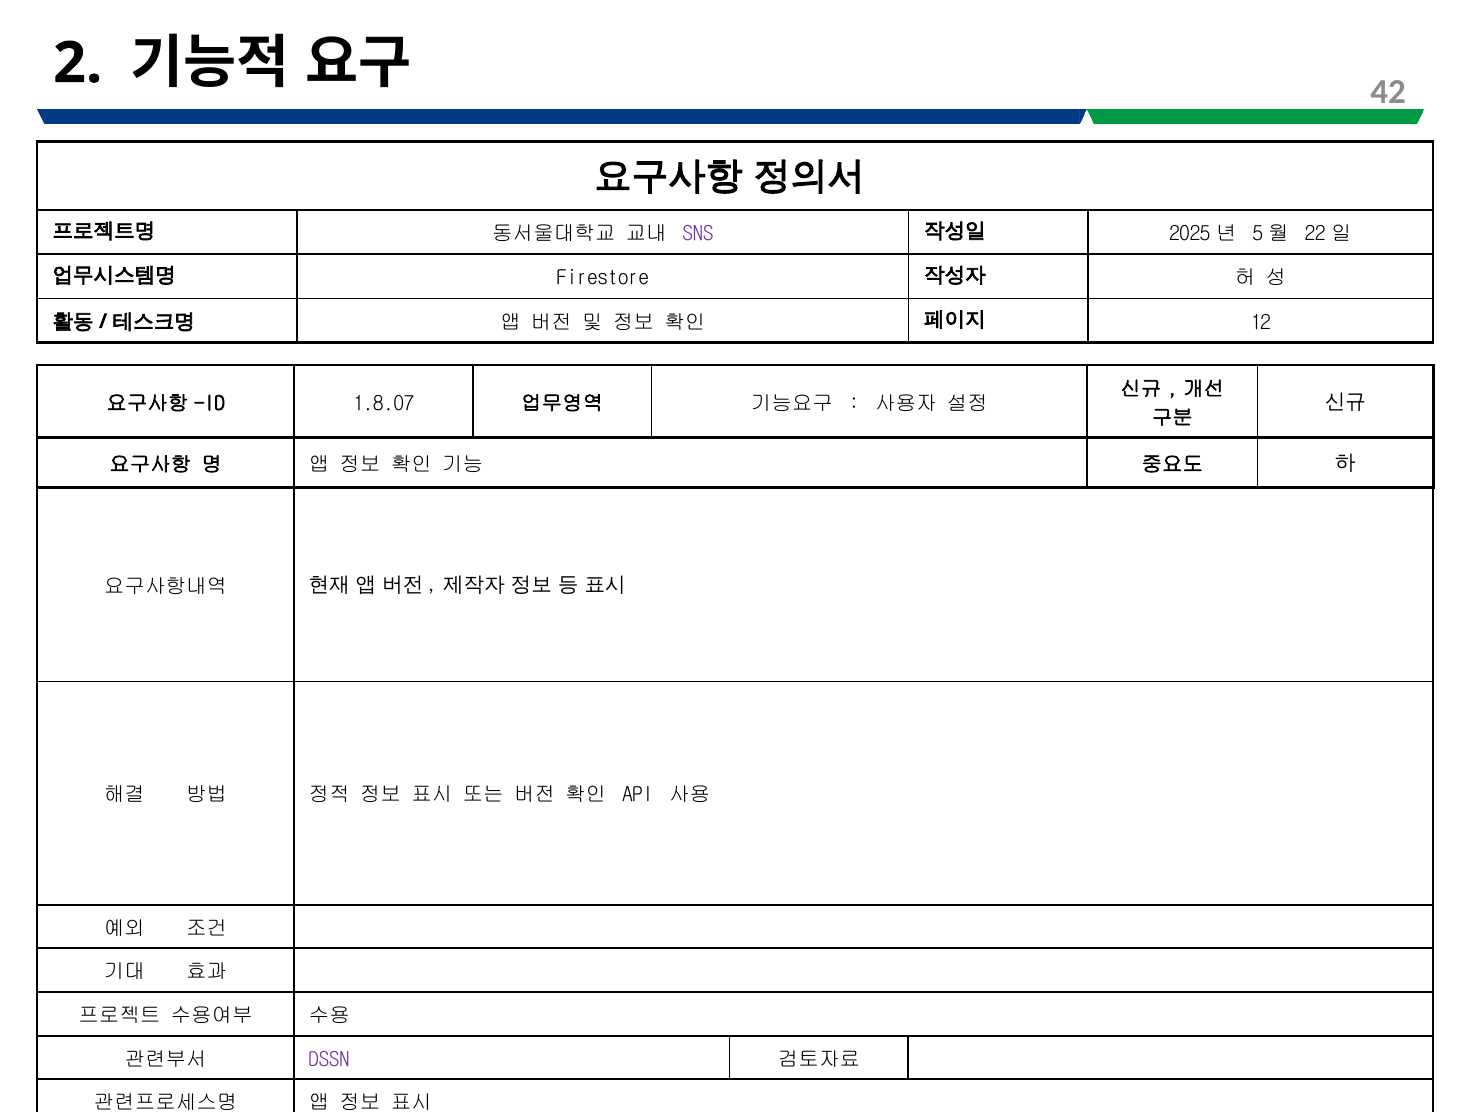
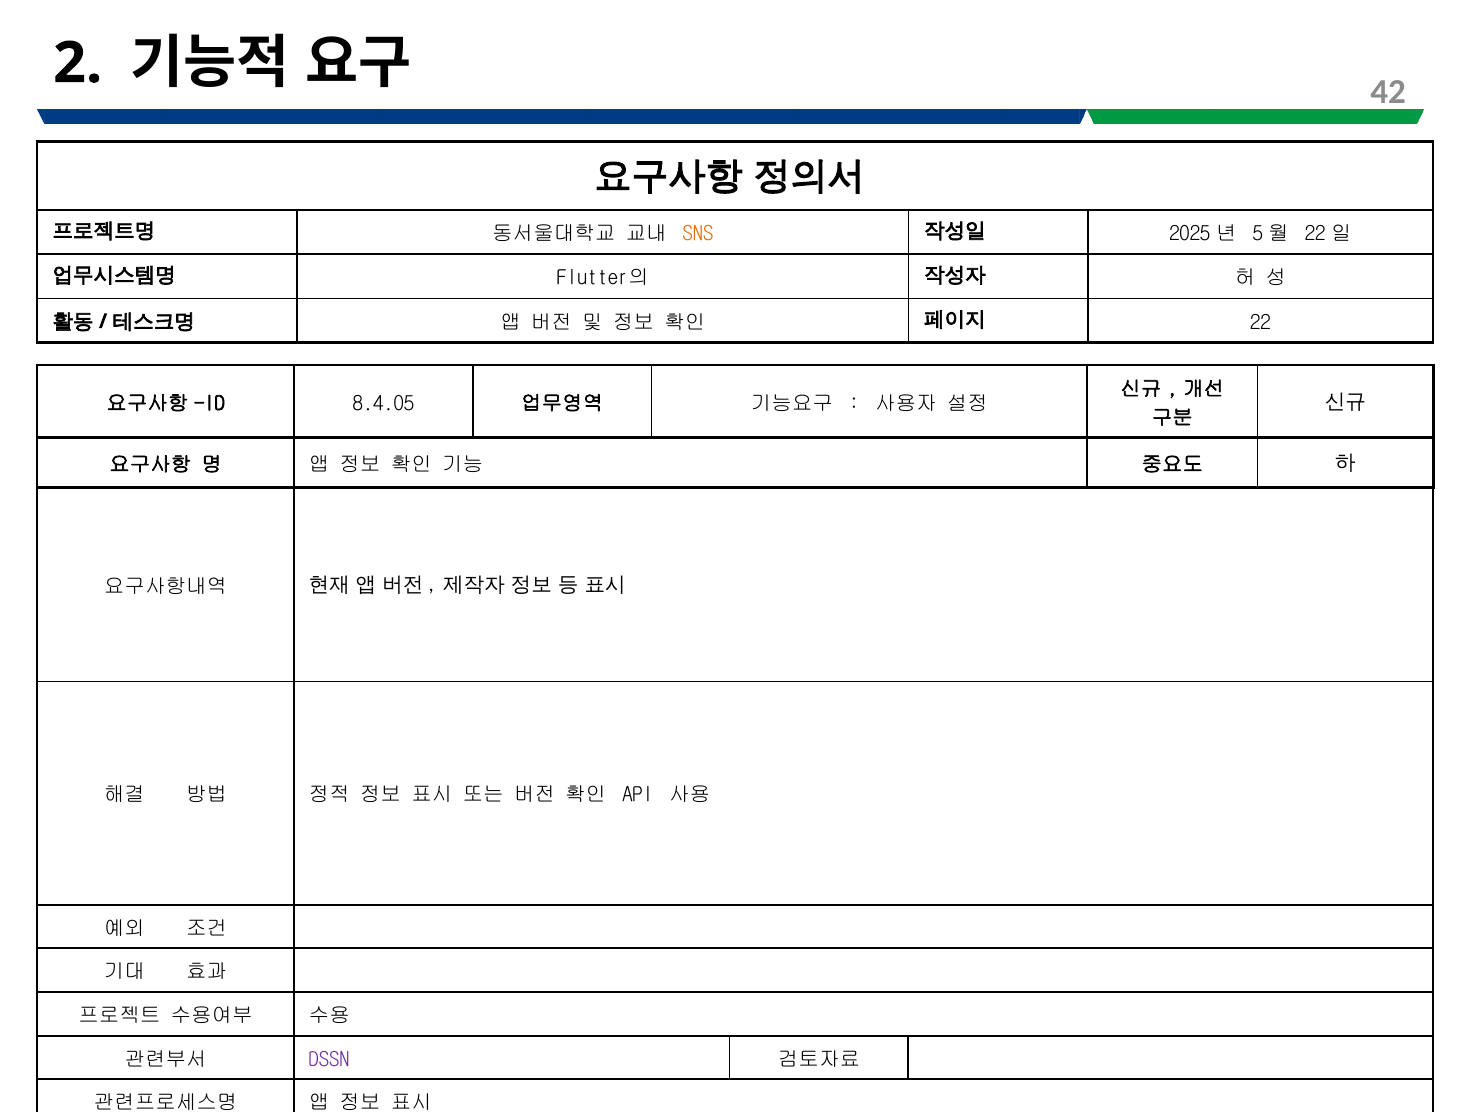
SNS colour: purple -> orange
Firestore: Firestore -> Flutter의
12 at (1260, 323): 12 -> 22
1.8.07: 1.8.07 -> 8.4.05
